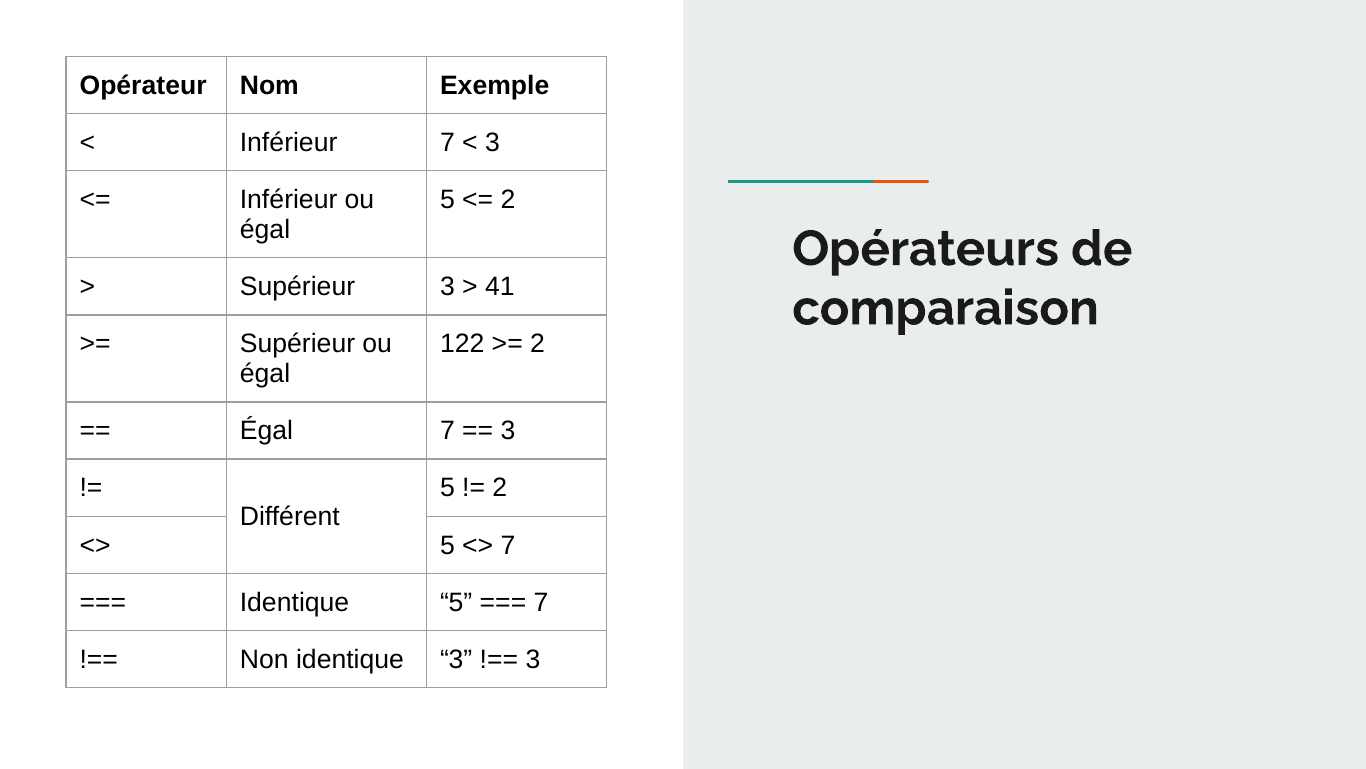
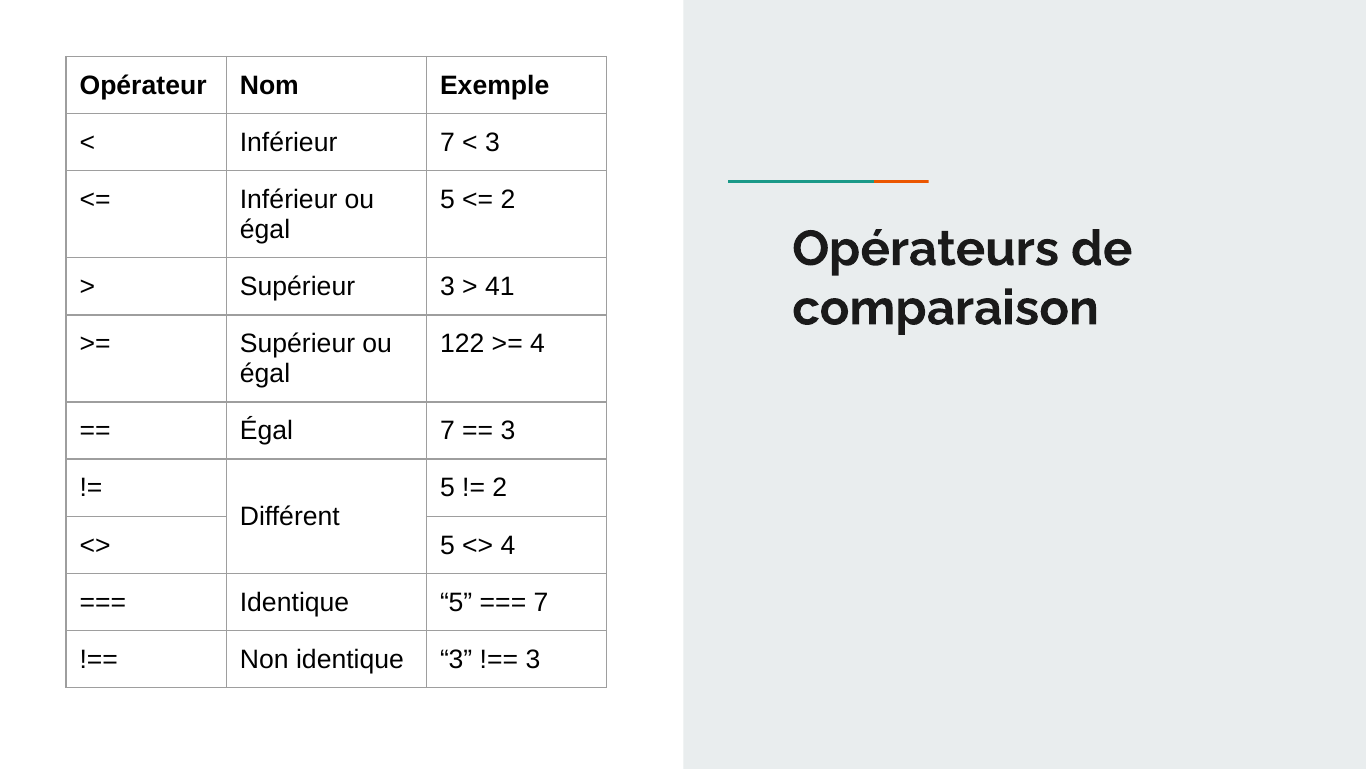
2 at (537, 344): 2 -> 4
7 at (508, 545): 7 -> 4
